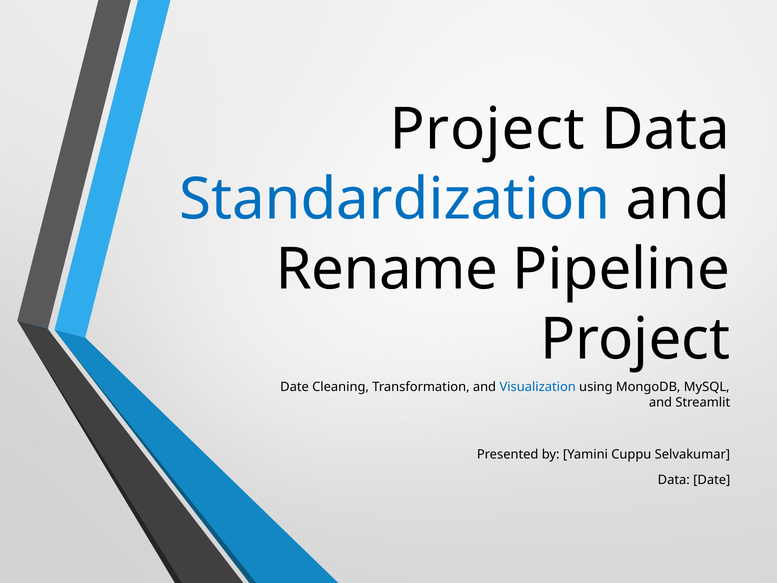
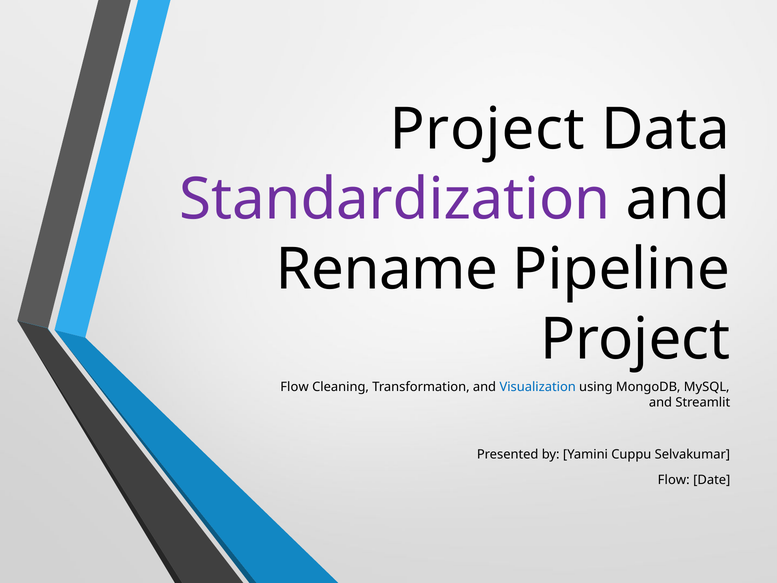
Standardization colour: blue -> purple
Date at (295, 387): Date -> Flow
Data at (674, 480): Data -> Flow
